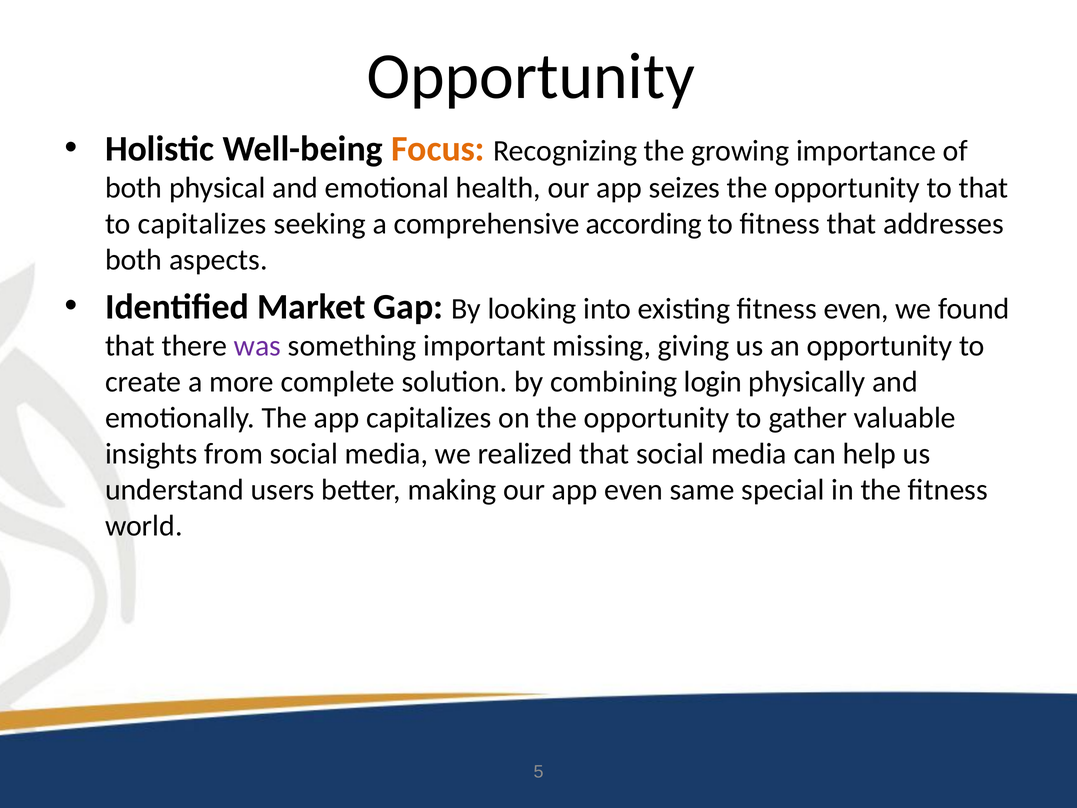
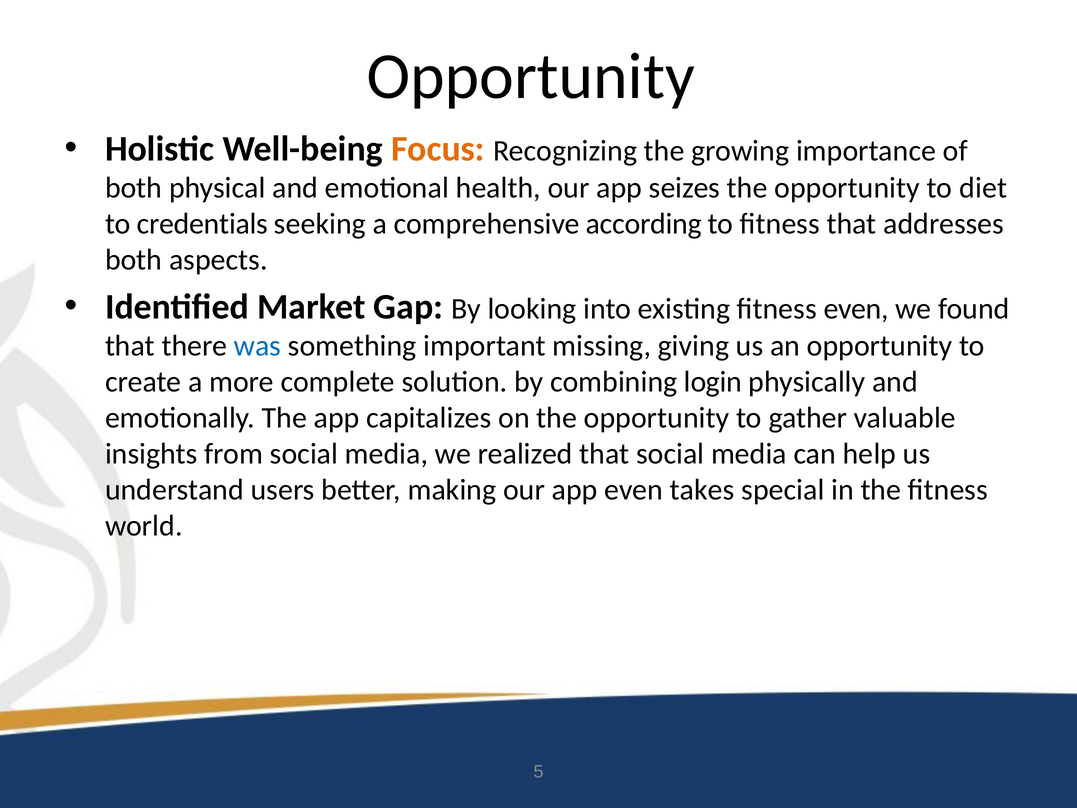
to that: that -> diet
to capitalizes: capitalizes -> credentials
was colour: purple -> blue
same: same -> takes
